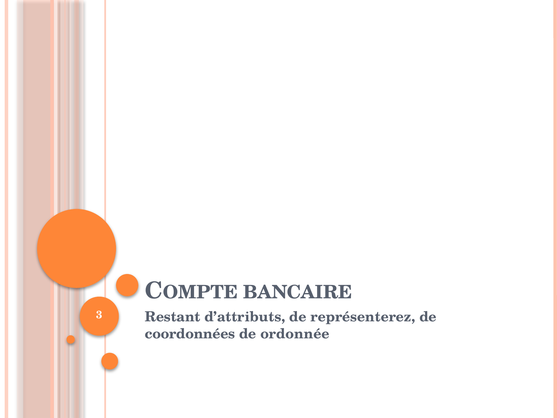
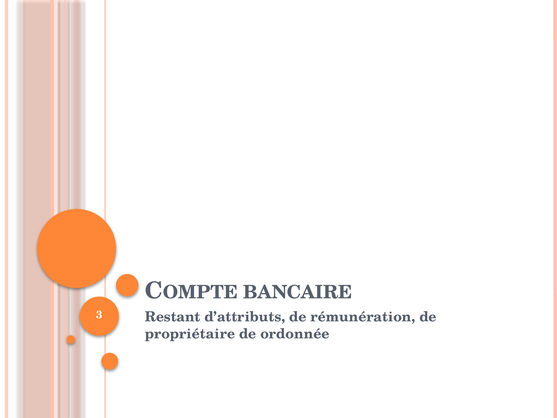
représenterez: représenterez -> rémunération
coordonnées: coordonnées -> propriétaire
